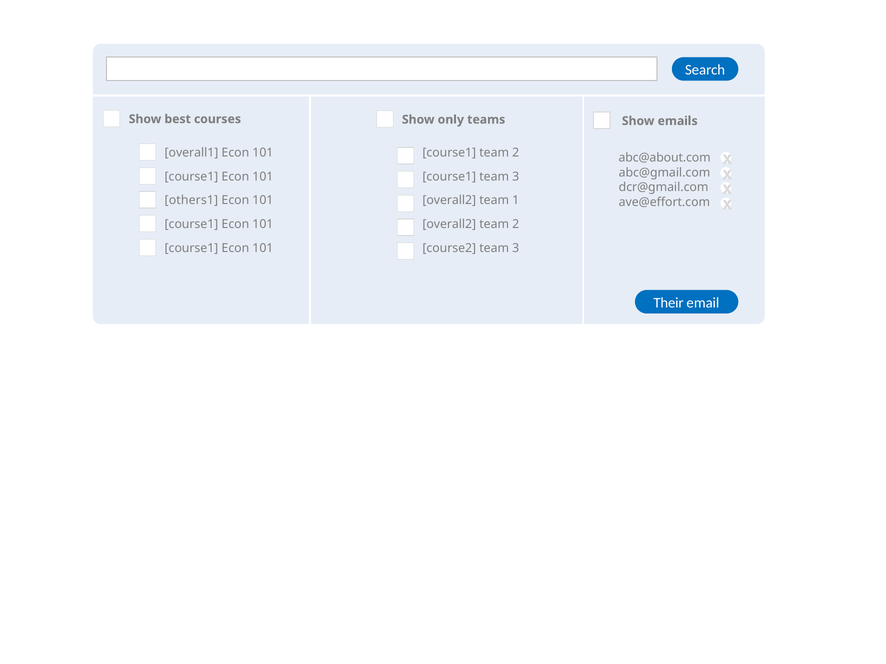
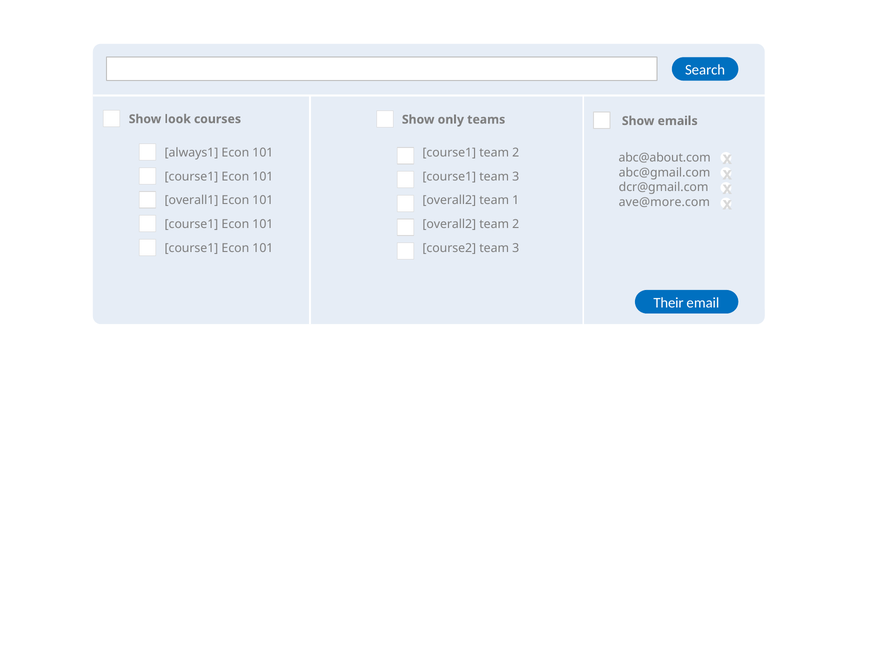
best: best -> look
overall1: overall1 -> always1
others1: others1 -> overall1
ave@effort.com: ave@effort.com -> ave@more.com
